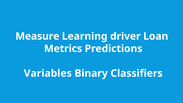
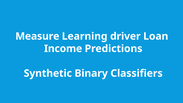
Metrics: Metrics -> Income
Variables: Variables -> Synthetic
